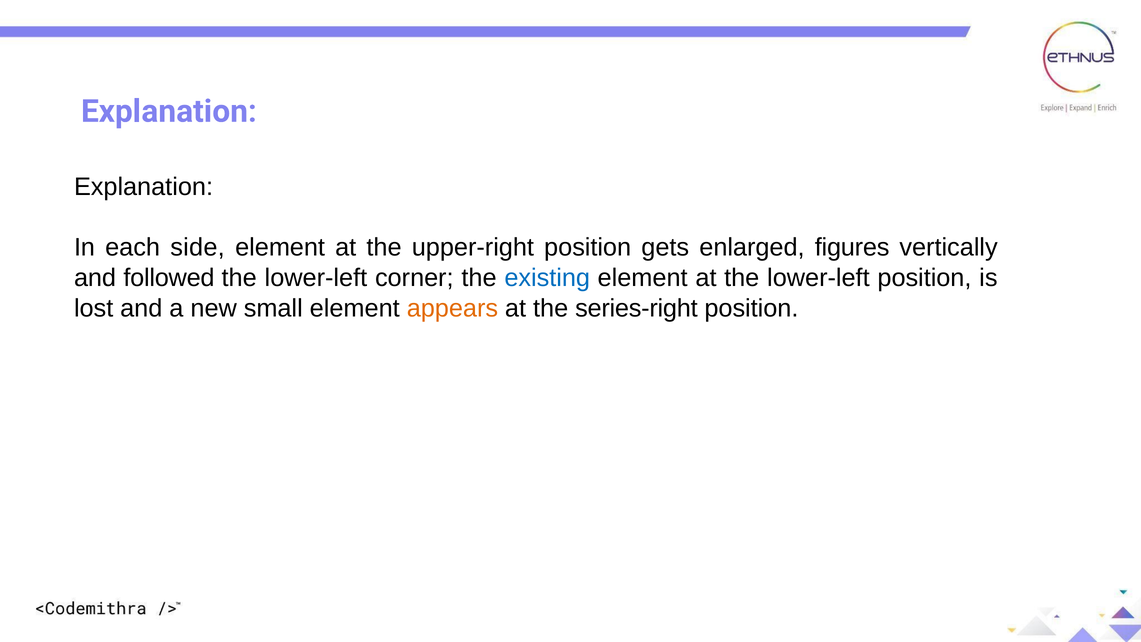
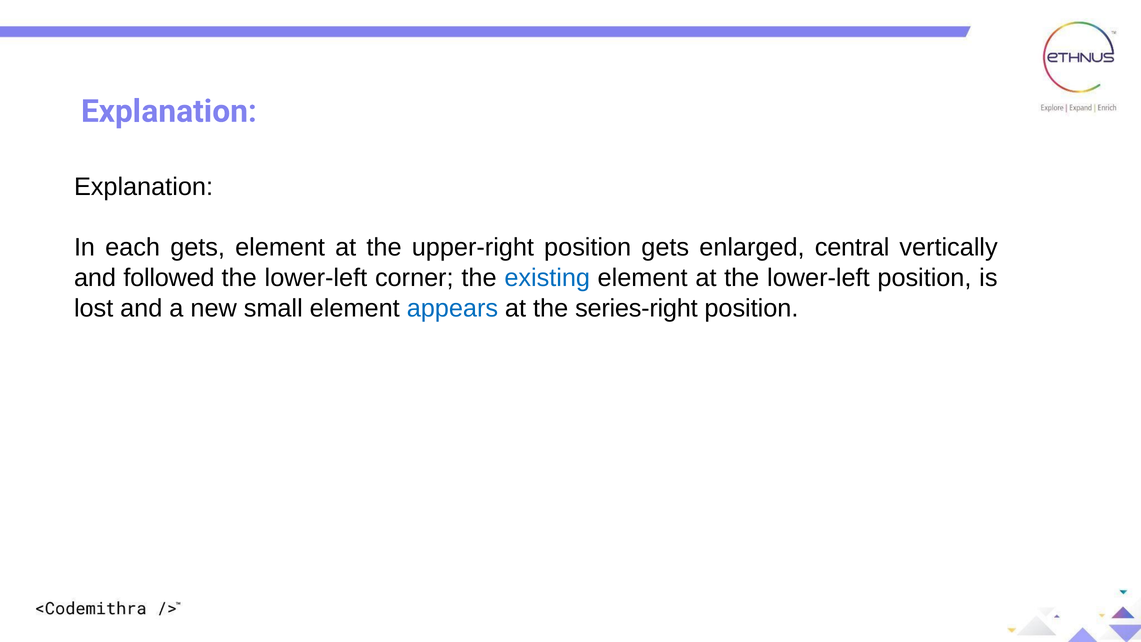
each side: side -> gets
figures: figures -> central
appears colour: orange -> blue
